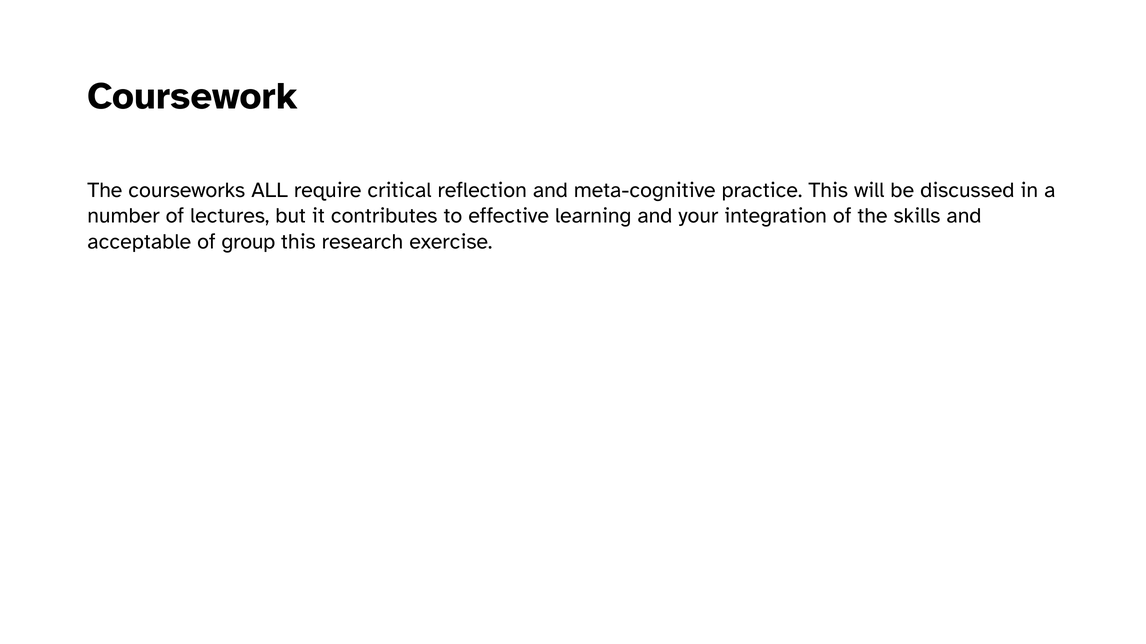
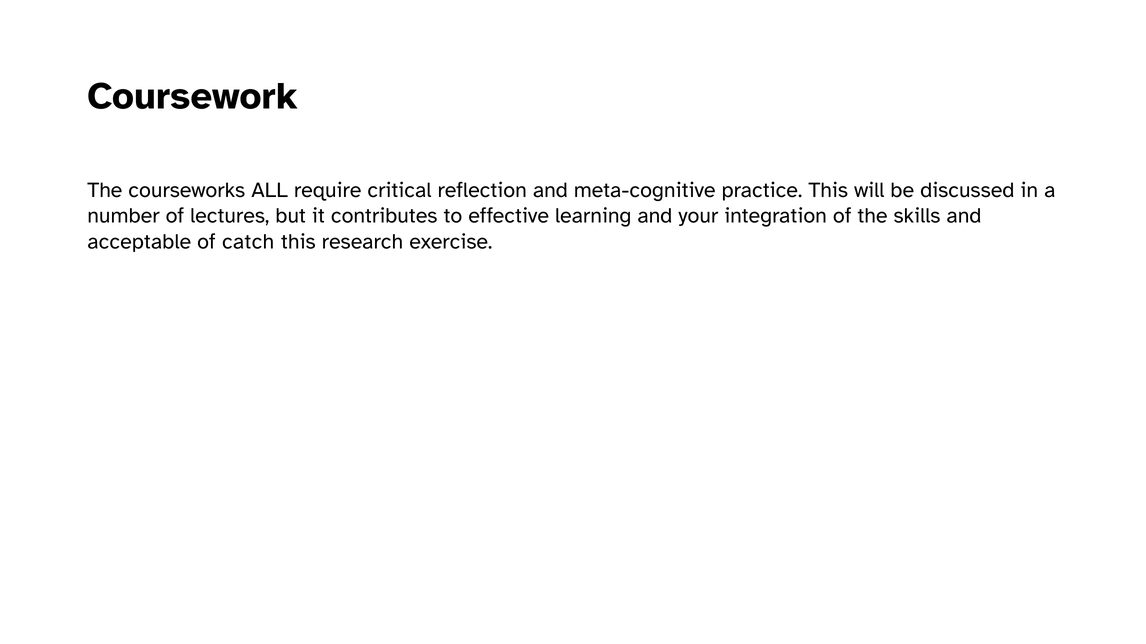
group: group -> catch
